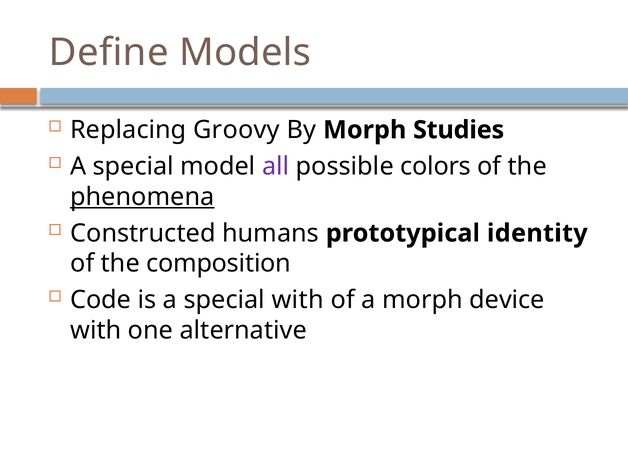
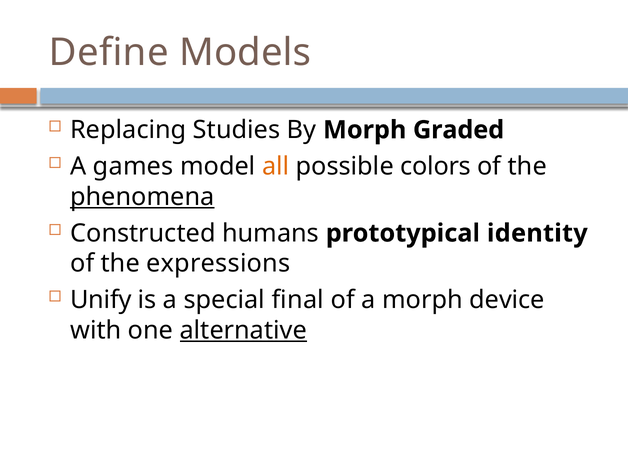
Groovy: Groovy -> Studies
Studies: Studies -> Graded
special at (133, 166): special -> games
all colour: purple -> orange
composition: composition -> expressions
Code: Code -> Unify
special with: with -> final
alternative underline: none -> present
